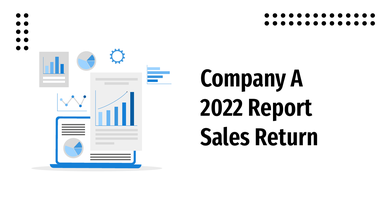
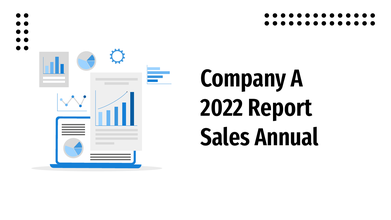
Return: Return -> Annual
